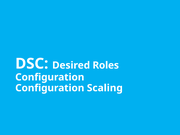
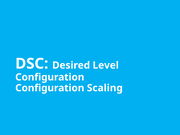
Roles: Roles -> Level
